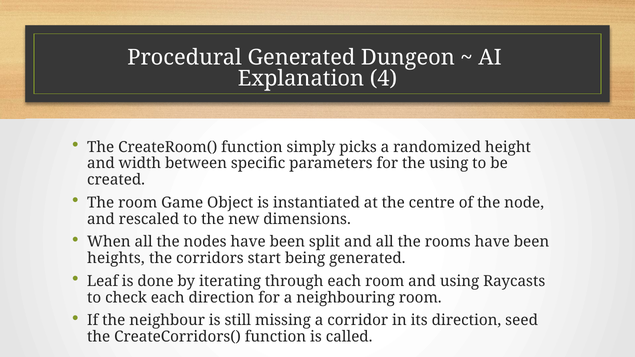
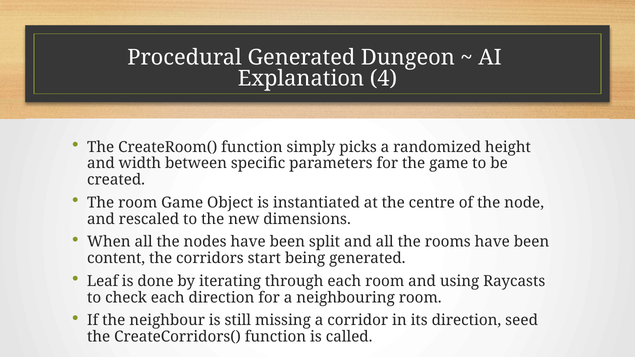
the using: using -> game
heights: heights -> content
